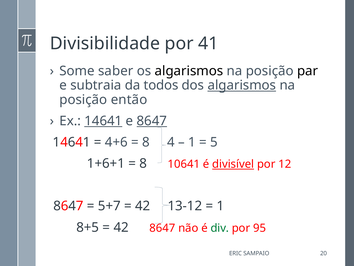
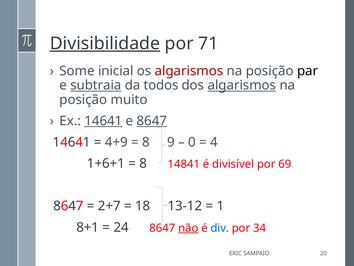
Divisibilidade underline: none -> present
41: 41 -> 71
saber: saber -> inicial
algarismos at (189, 71) colour: black -> red
subtraia underline: none -> present
então: então -> muito
4+6: 4+6 -> 4+9
4: 4 -> 9
1 at (192, 142): 1 -> 0
5: 5 -> 4
10641: 10641 -> 14841
divisível underline: present -> none
12: 12 -> 69
5+7: 5+7 -> 2+7
42 at (143, 206): 42 -> 18
8+5: 8+5 -> 8+1
42 at (121, 227): 42 -> 24
não underline: none -> present
div colour: green -> blue
95: 95 -> 34
